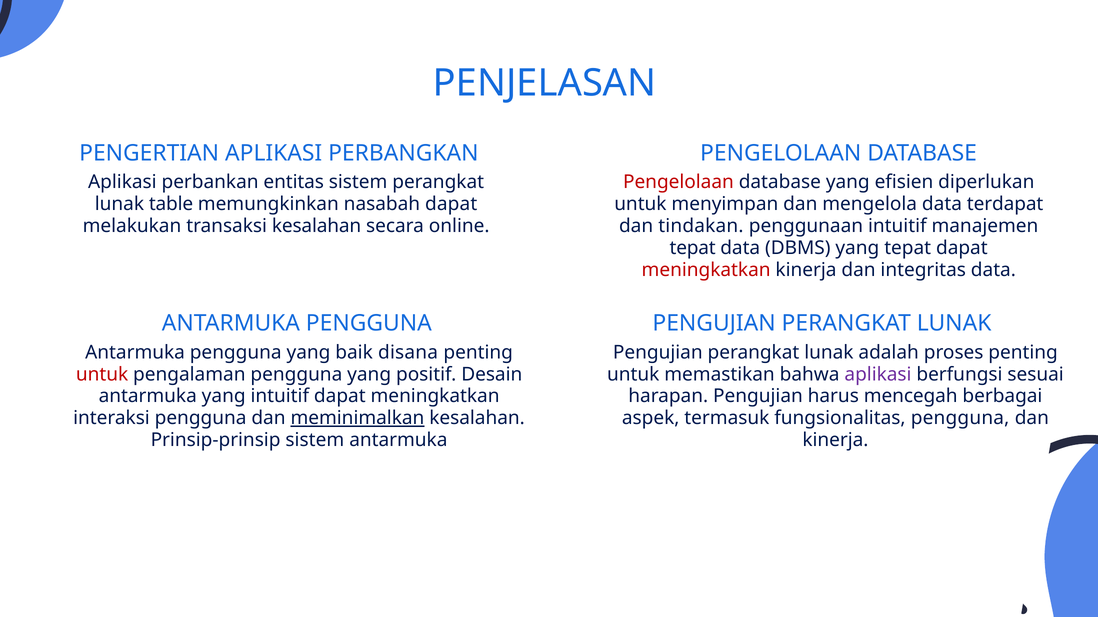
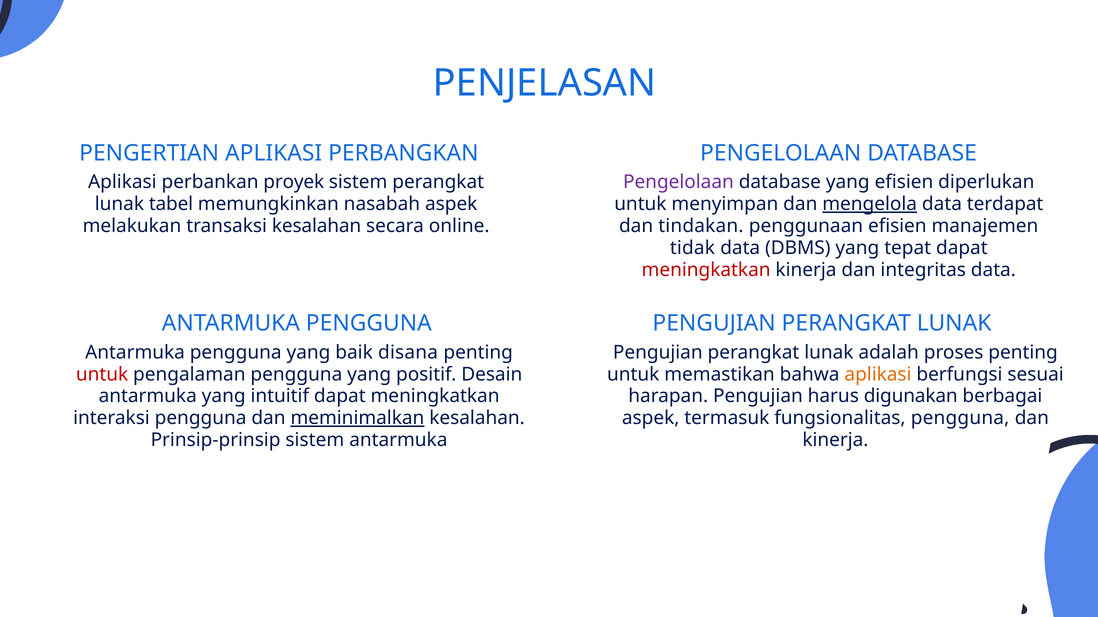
entitas: entitas -> proyek
Pengelolaan at (678, 182) colour: red -> purple
table: table -> tabel
nasabah dapat: dapat -> aspek
mengelola underline: none -> present
penggunaan intuitif: intuitif -> efisien
tepat at (693, 248): tepat -> tidak
aplikasi at (878, 375) colour: purple -> orange
mencegah: mencegah -> digunakan
